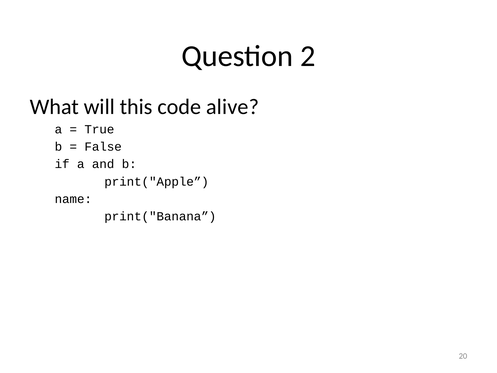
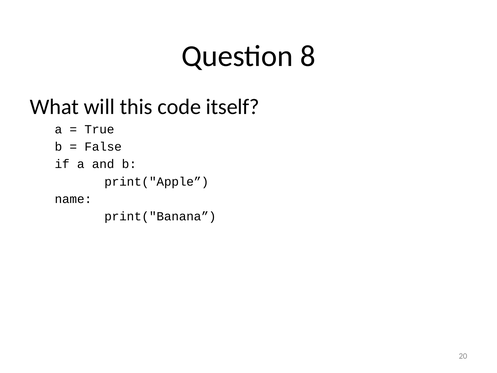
2: 2 -> 8
alive: alive -> itself
